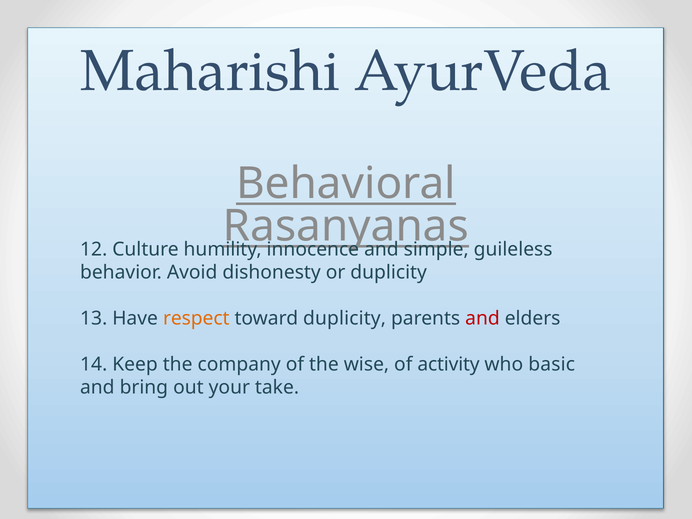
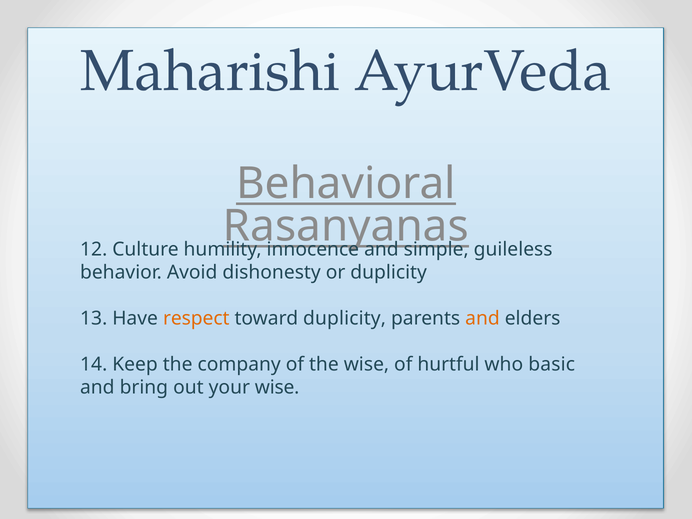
and at (482, 318) colour: red -> orange
activity: activity -> hurtful
your take: take -> wise
